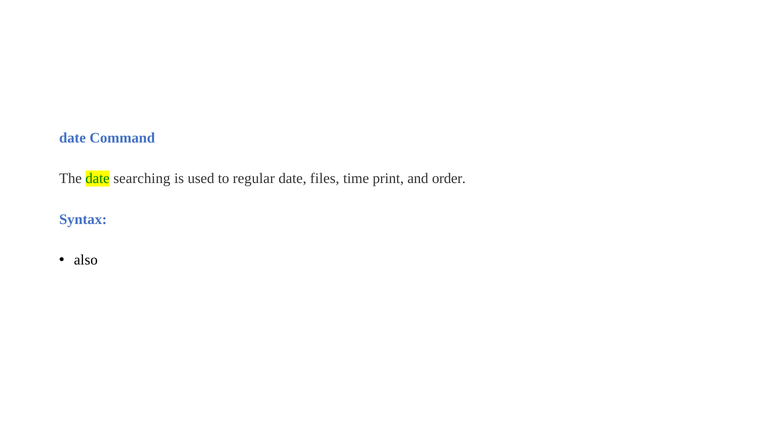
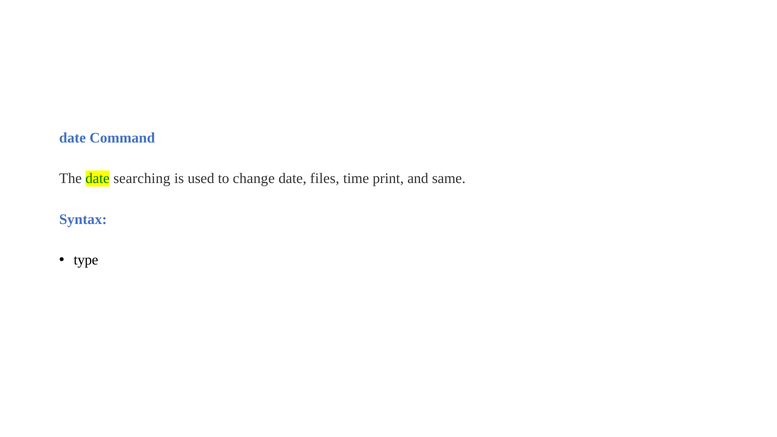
regular: regular -> change
order: order -> same
also: also -> type
